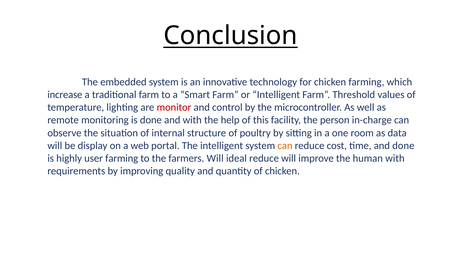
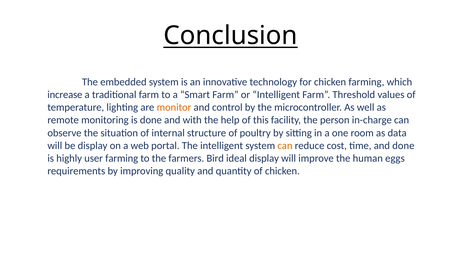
monitor colour: red -> orange
farmers Will: Will -> Bird
ideal reduce: reduce -> display
human with: with -> eggs
